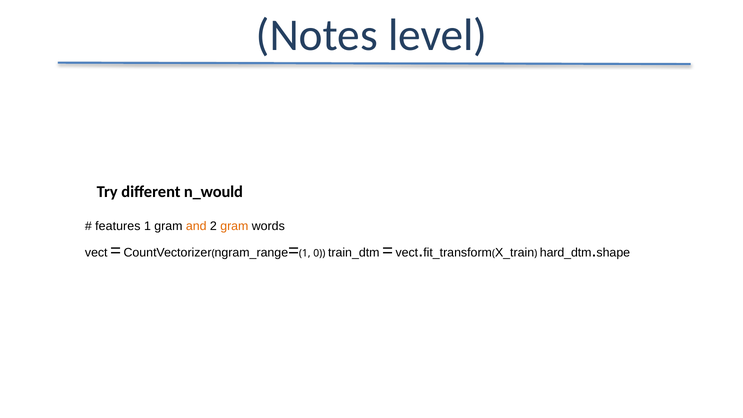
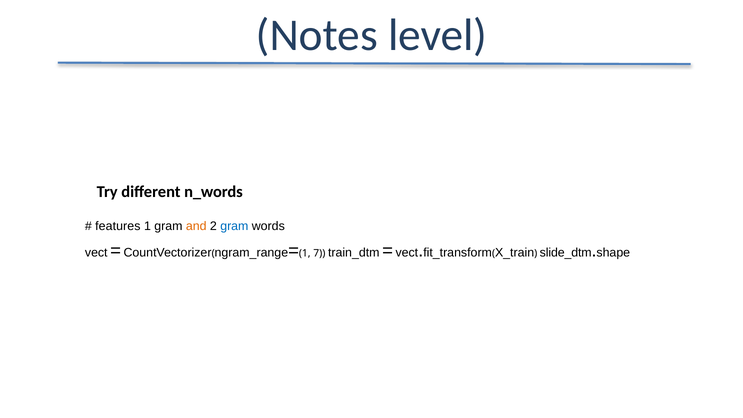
n_would: n_would -> n_words
gram at (234, 226) colour: orange -> blue
0: 0 -> 7
hard_dtm: hard_dtm -> slide_dtm
